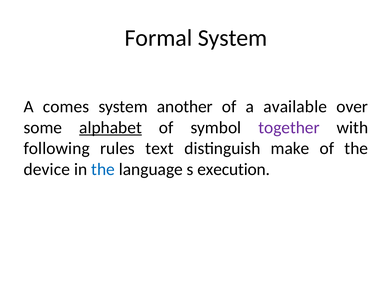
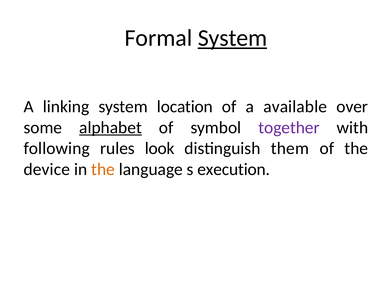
System at (233, 38) underline: none -> present
comes: comes -> linking
another: another -> location
text: text -> look
make: make -> them
the at (103, 169) colour: blue -> orange
